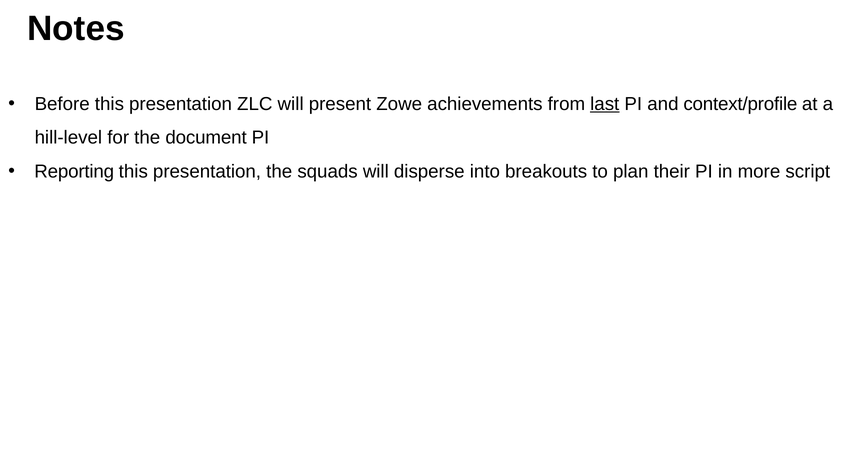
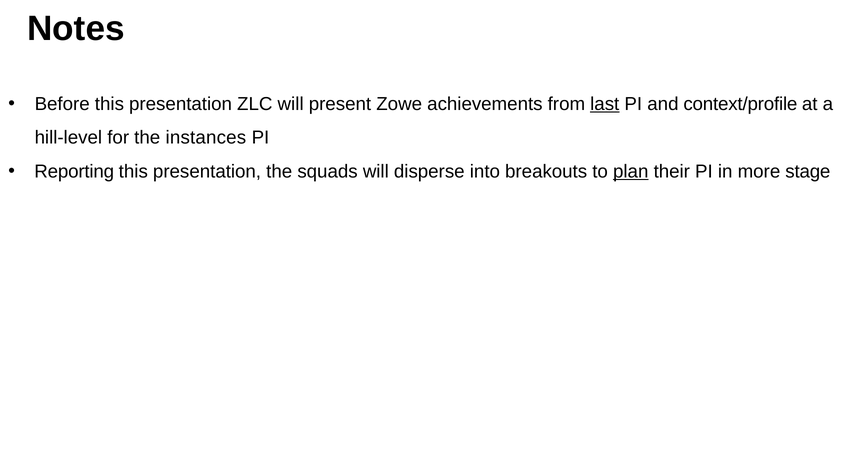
document: document -> instances
plan underline: none -> present
script: script -> stage
